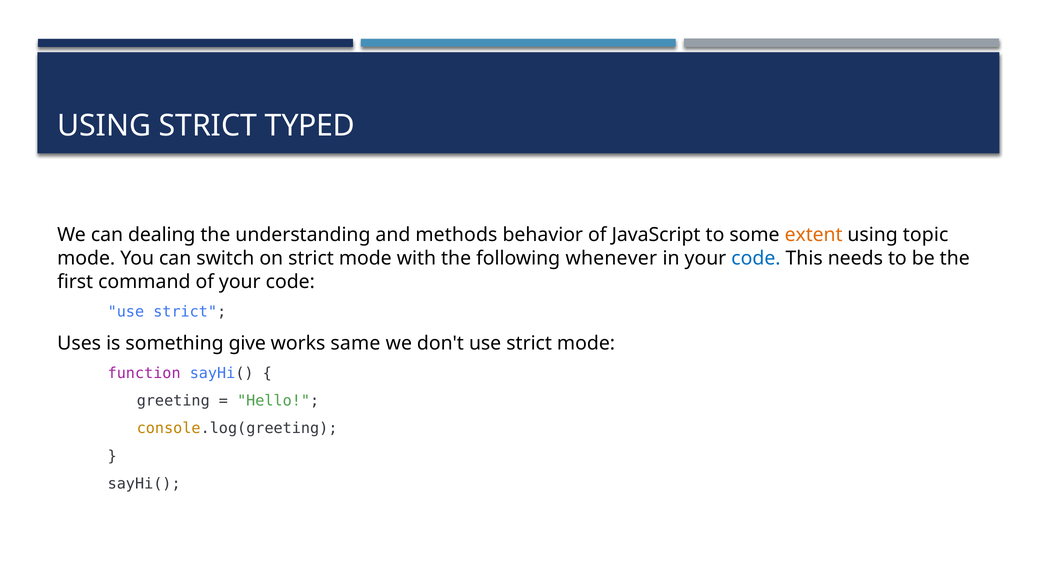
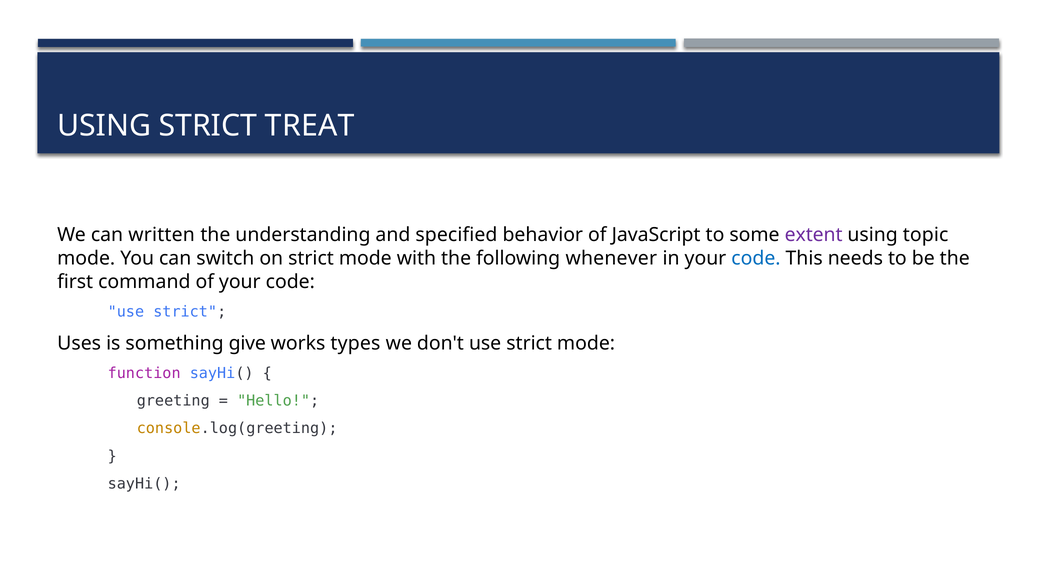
TYPED: TYPED -> TREAT
dealing: dealing -> written
methods: methods -> specified
extent colour: orange -> purple
same: same -> types
